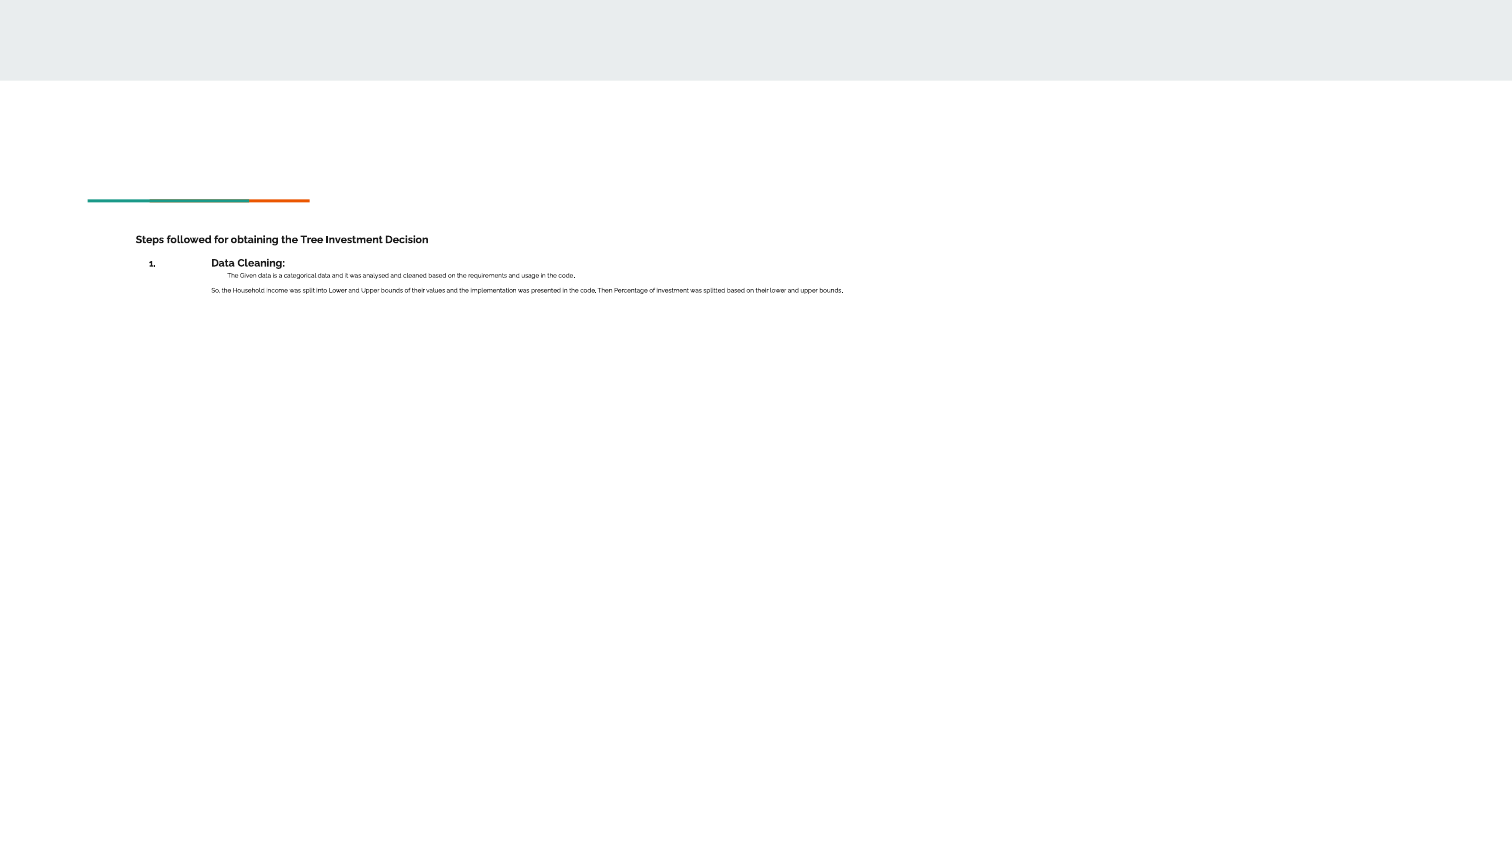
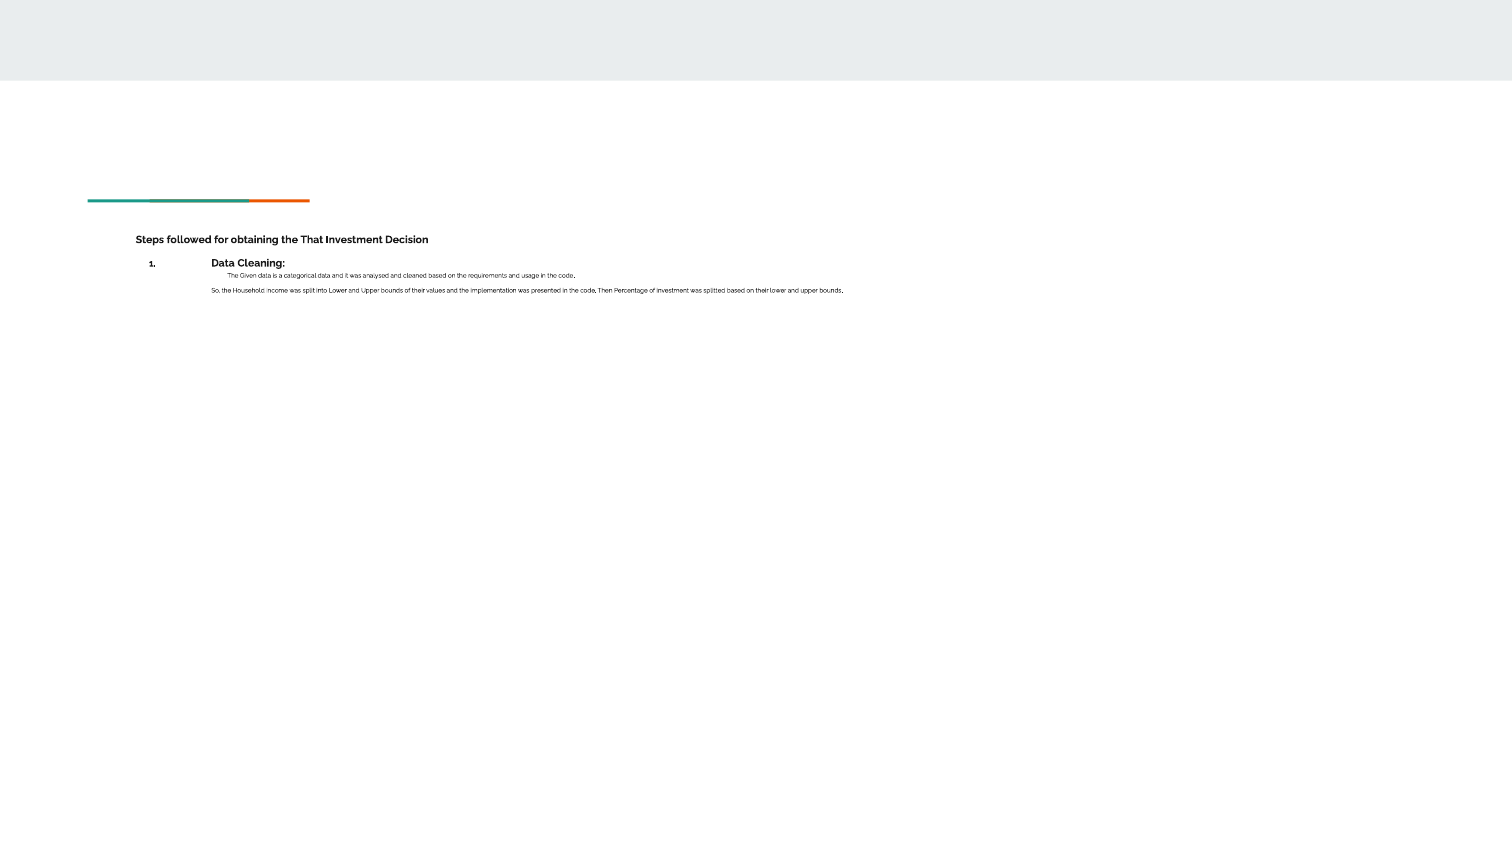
Tree: Tree -> That
